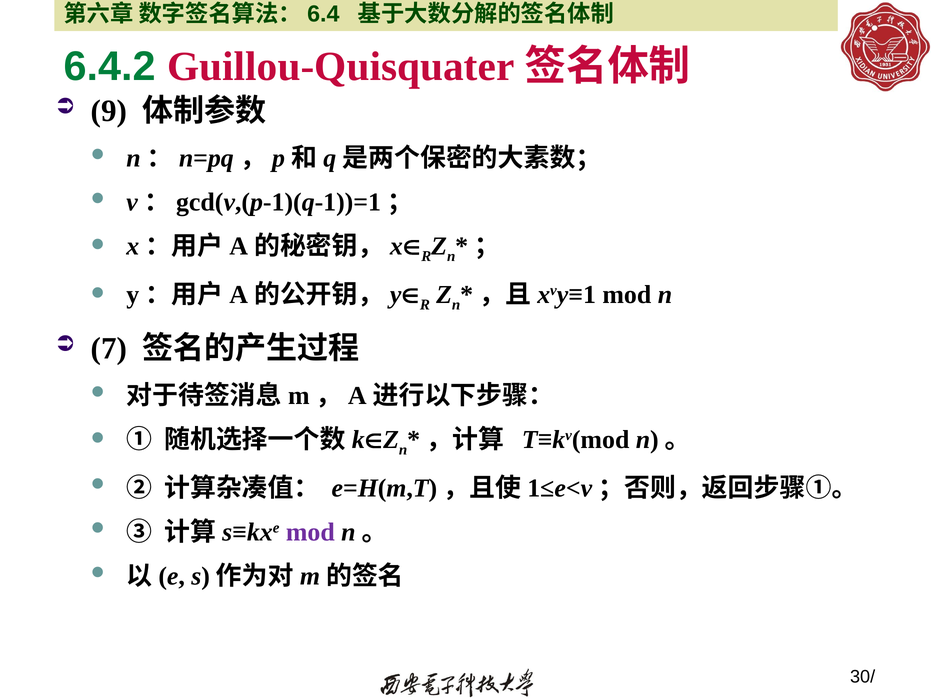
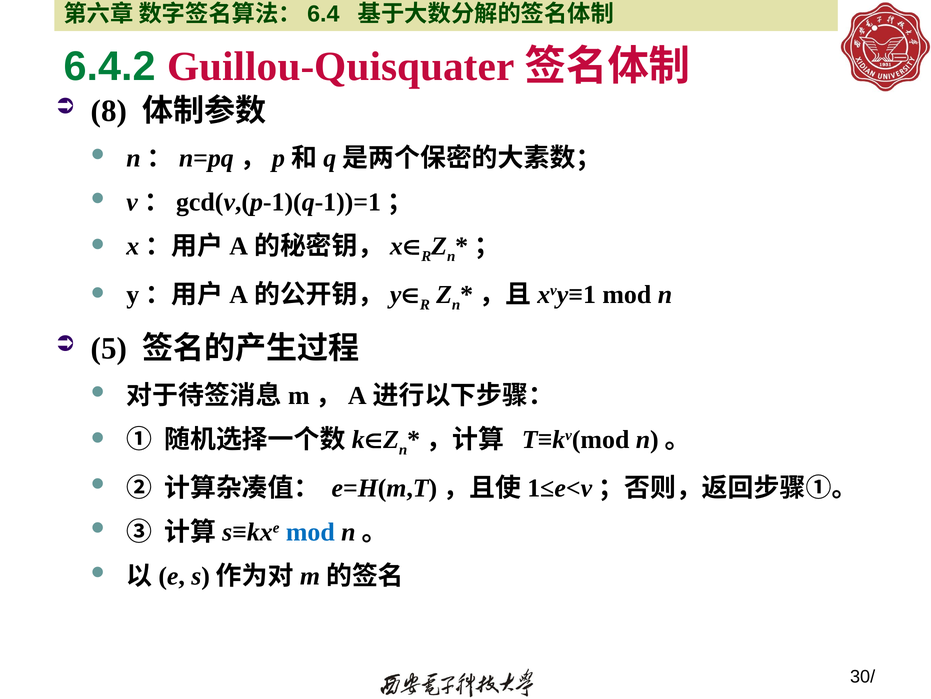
9: 9 -> 8
7: 7 -> 5
mod at (310, 531) colour: purple -> blue
